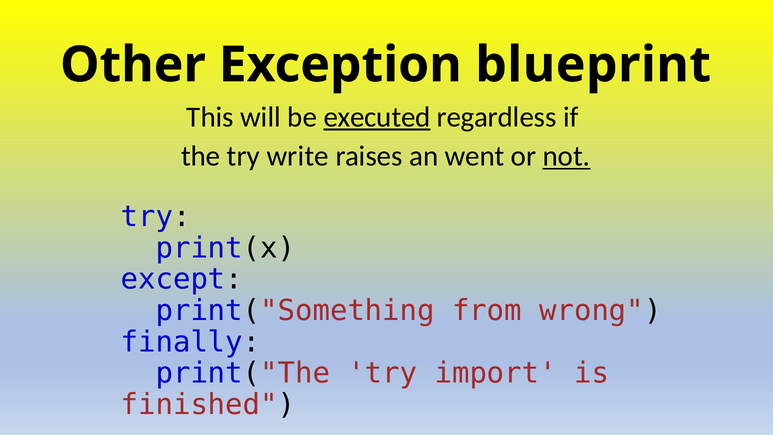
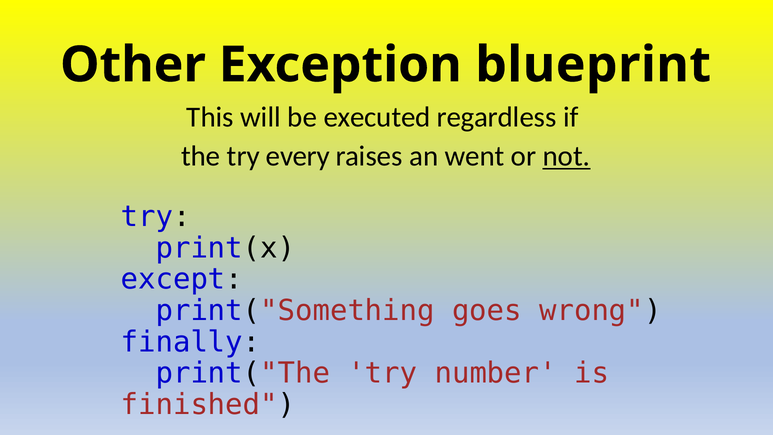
executed underline: present -> none
write: write -> every
from: from -> goes
import: import -> number
